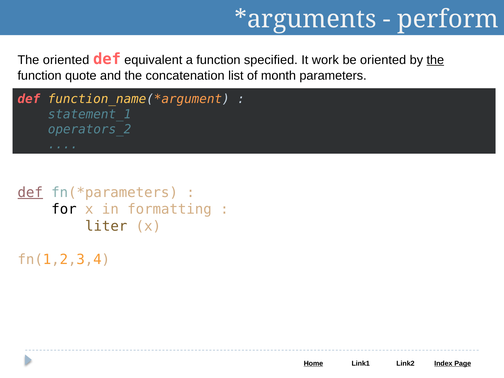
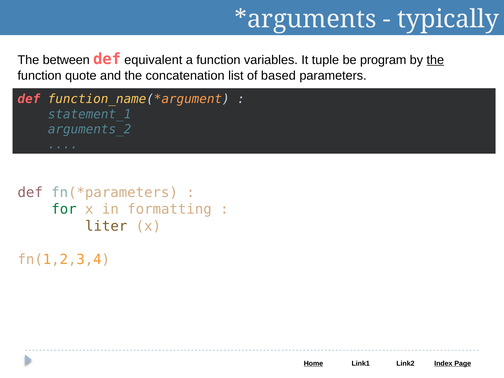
perform: perform -> typically
The oriented: oriented -> between
specified: specified -> variables
work: work -> tuple
be oriented: oriented -> program
month: month -> based
operators_2: operators_2 -> arguments_2
def at (30, 192) underline: present -> none
for colour: black -> green
